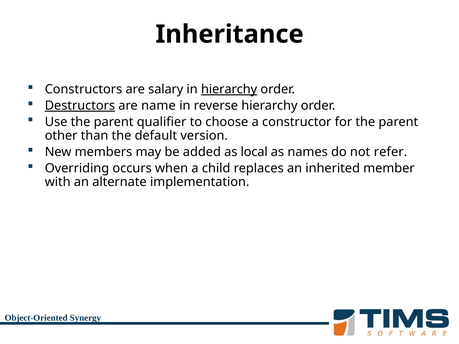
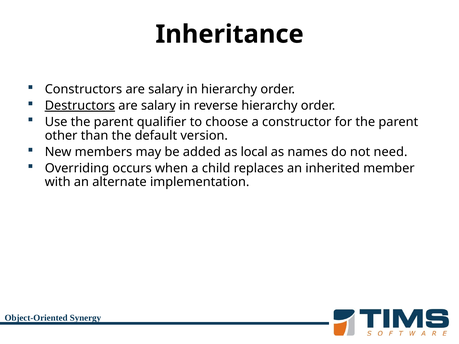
hierarchy at (229, 89) underline: present -> none
name at (158, 106): name -> salary
refer: refer -> need
